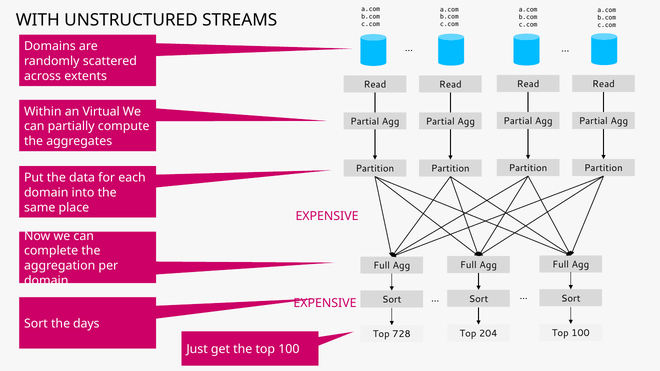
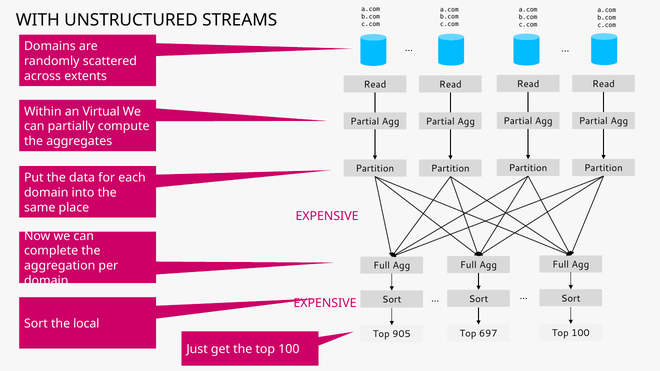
days: days -> local
204: 204 -> 697
728: 728 -> 905
